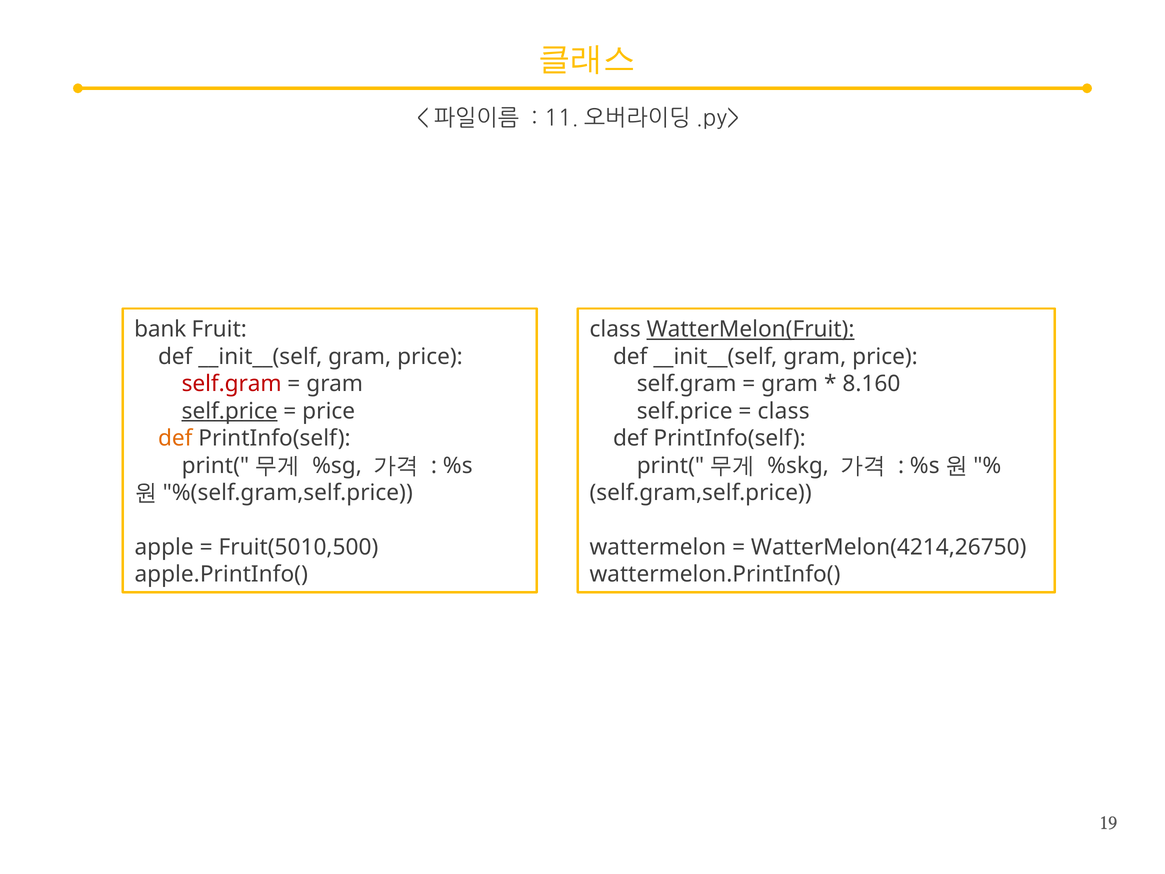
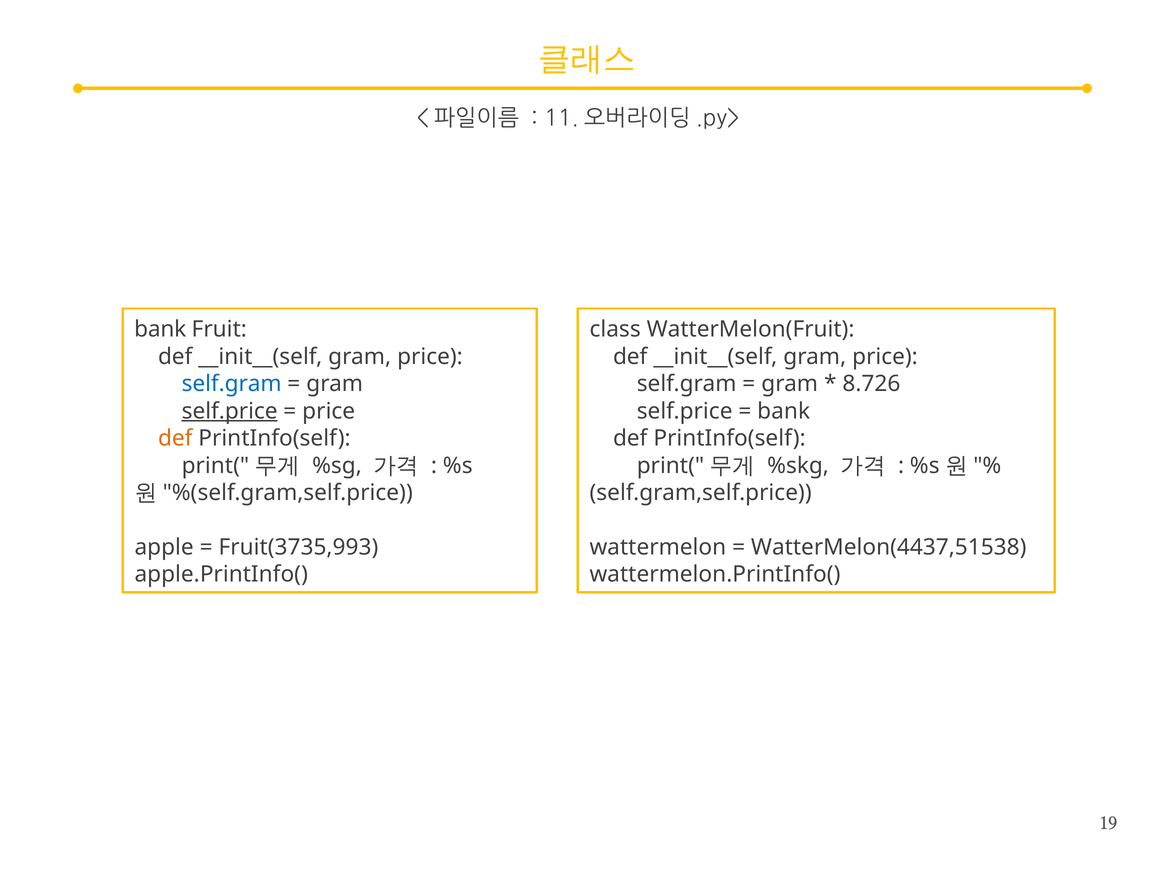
WatterMelon(Fruit underline: present -> none
self.gram at (232, 384) colour: red -> blue
8.160: 8.160 -> 8.726
class at (784, 411): class -> bank
Fruit(5010,500: Fruit(5010,500 -> Fruit(3735,993
WatterMelon(4214,26750: WatterMelon(4214,26750 -> WatterMelon(4437,51538
